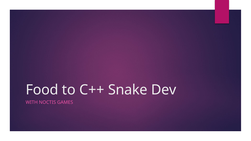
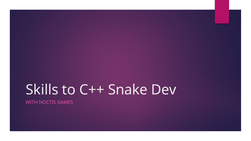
Food: Food -> Skills
